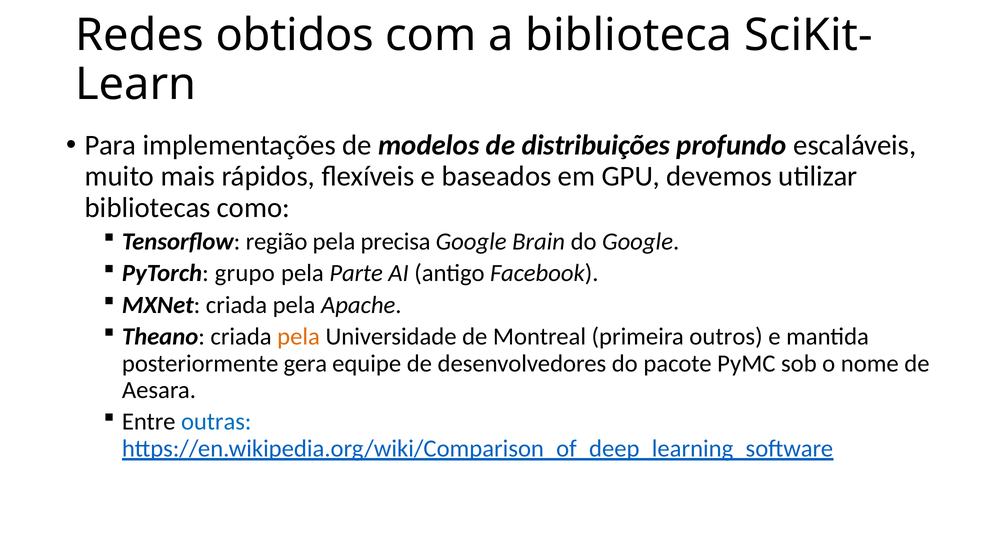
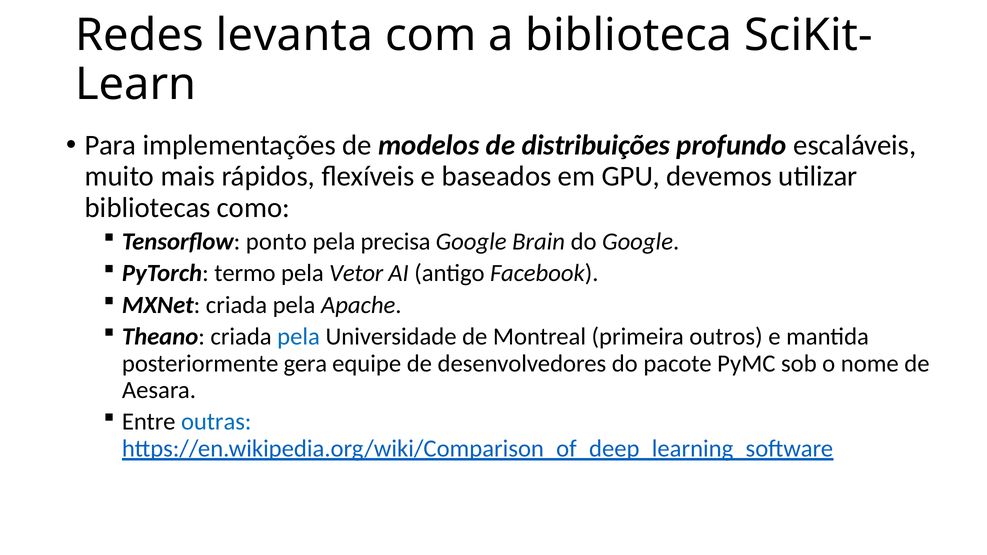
obtidos: obtidos -> levanta
região: região -> ponto
grupo: grupo -> termo
Parte: Parte -> Vetor
pela at (299, 337) colour: orange -> blue
